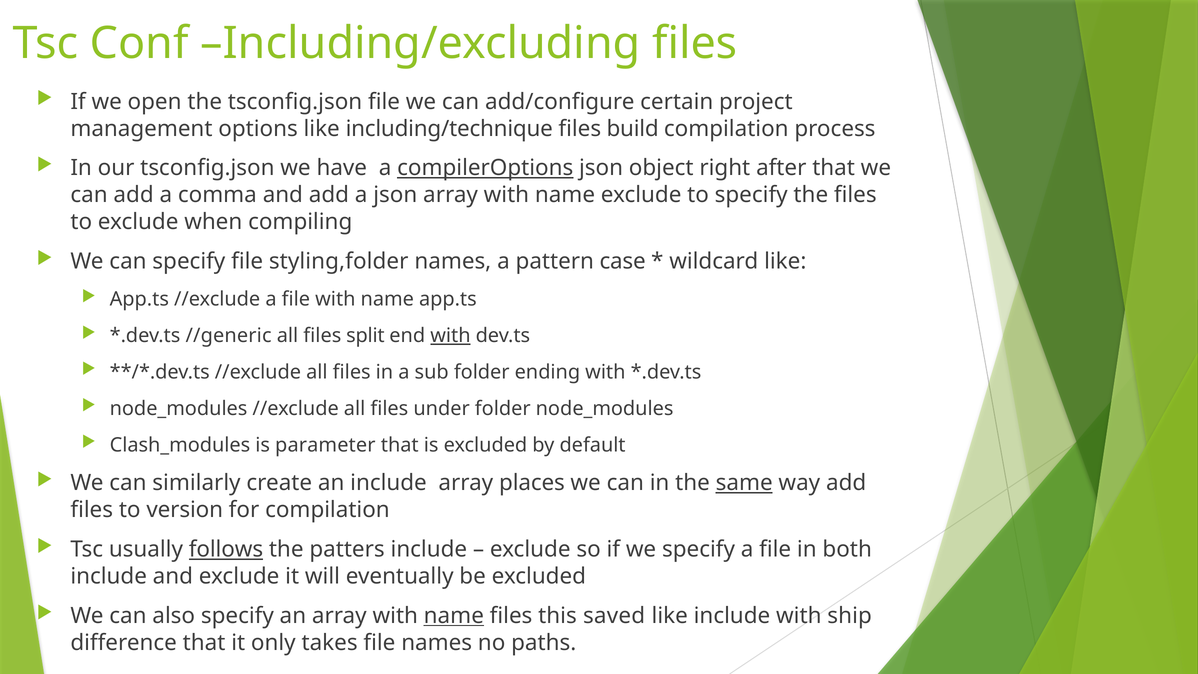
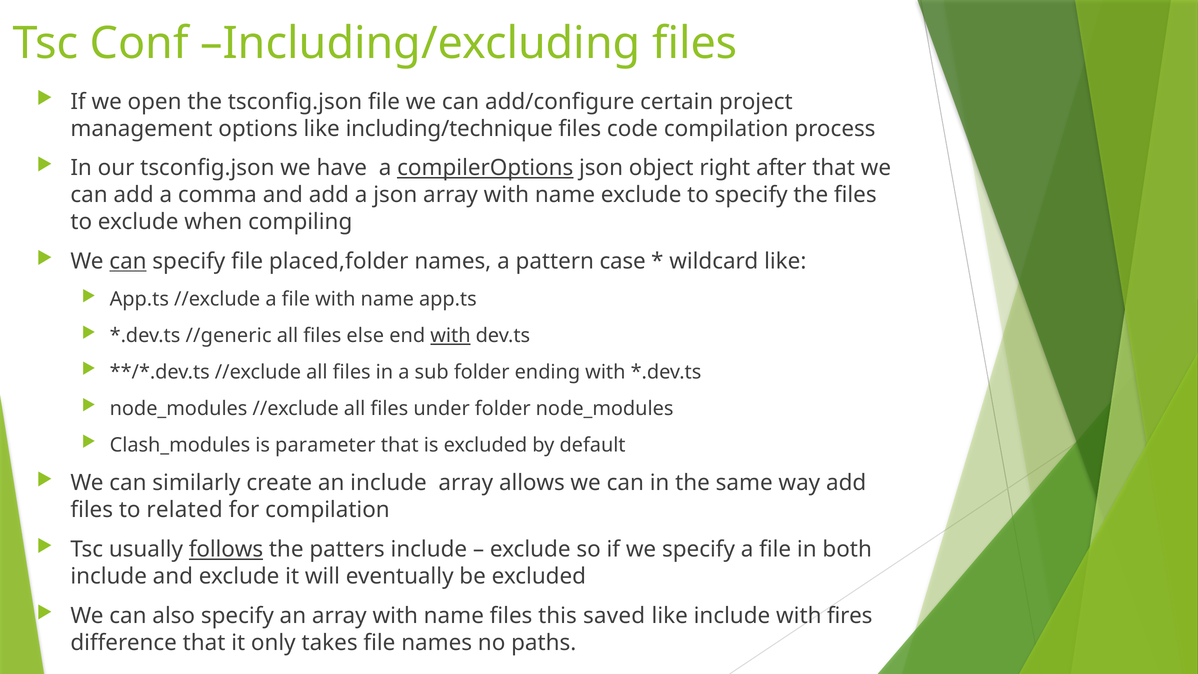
build: build -> code
can at (128, 261) underline: none -> present
styling,folder: styling,folder -> placed,folder
split: split -> else
places: places -> allows
same underline: present -> none
version: version -> related
name at (454, 616) underline: present -> none
ship: ship -> fires
